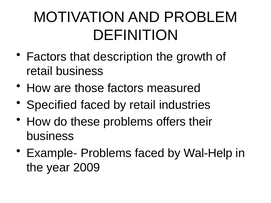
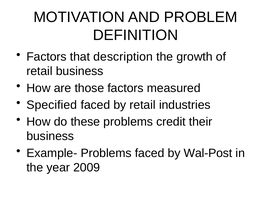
offers: offers -> credit
Wal-Help: Wal-Help -> Wal-Post
